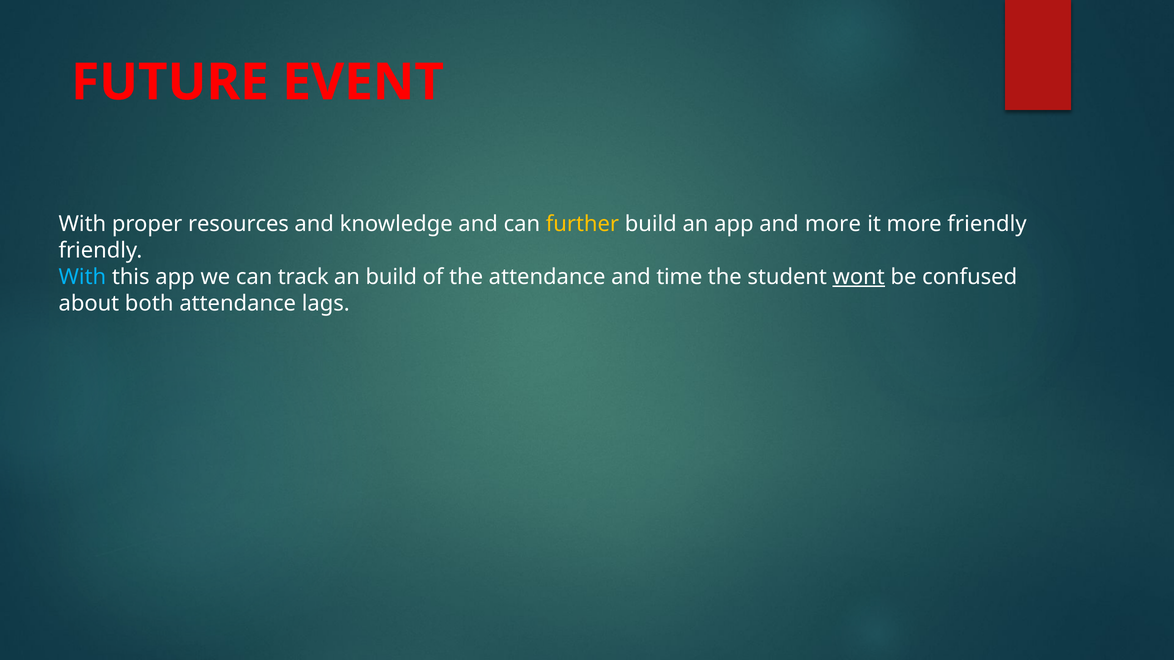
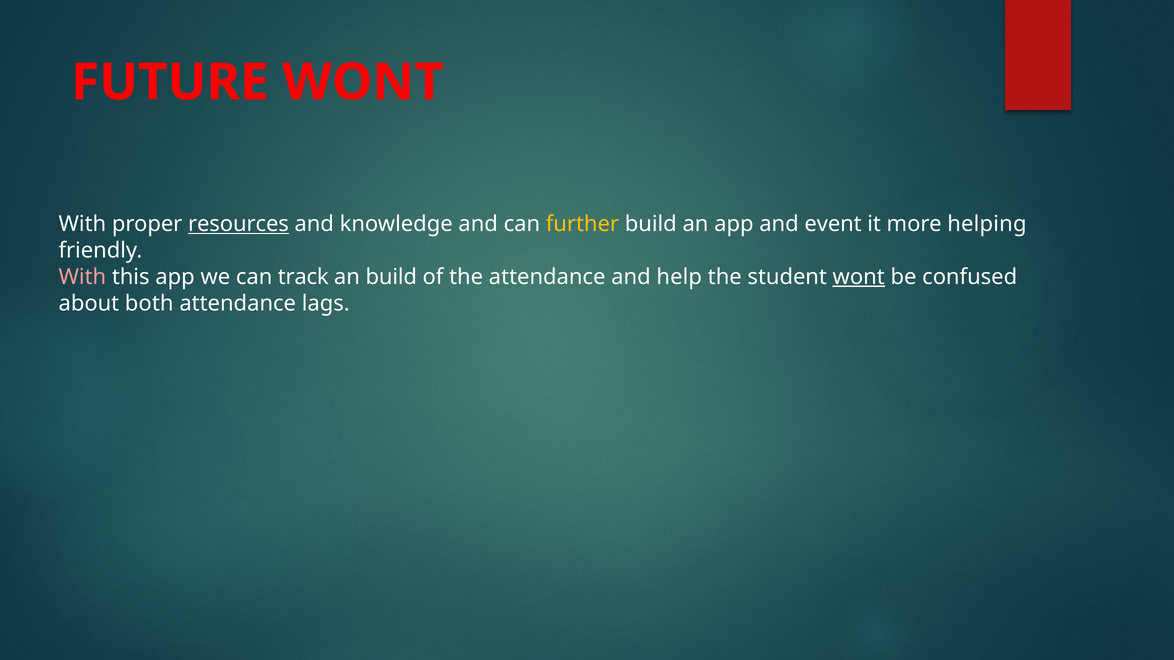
FUTURE EVENT: EVENT -> WONT
resources underline: none -> present
and more: more -> event
more friendly: friendly -> helping
With at (82, 277) colour: light blue -> pink
time: time -> help
